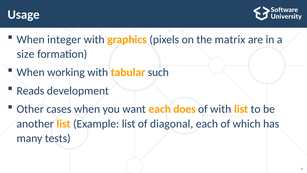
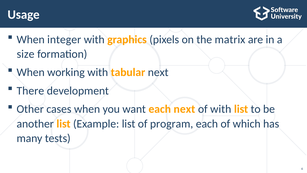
tabular such: such -> next
Reads: Reads -> There
each does: does -> next
diagonal: diagonal -> program
